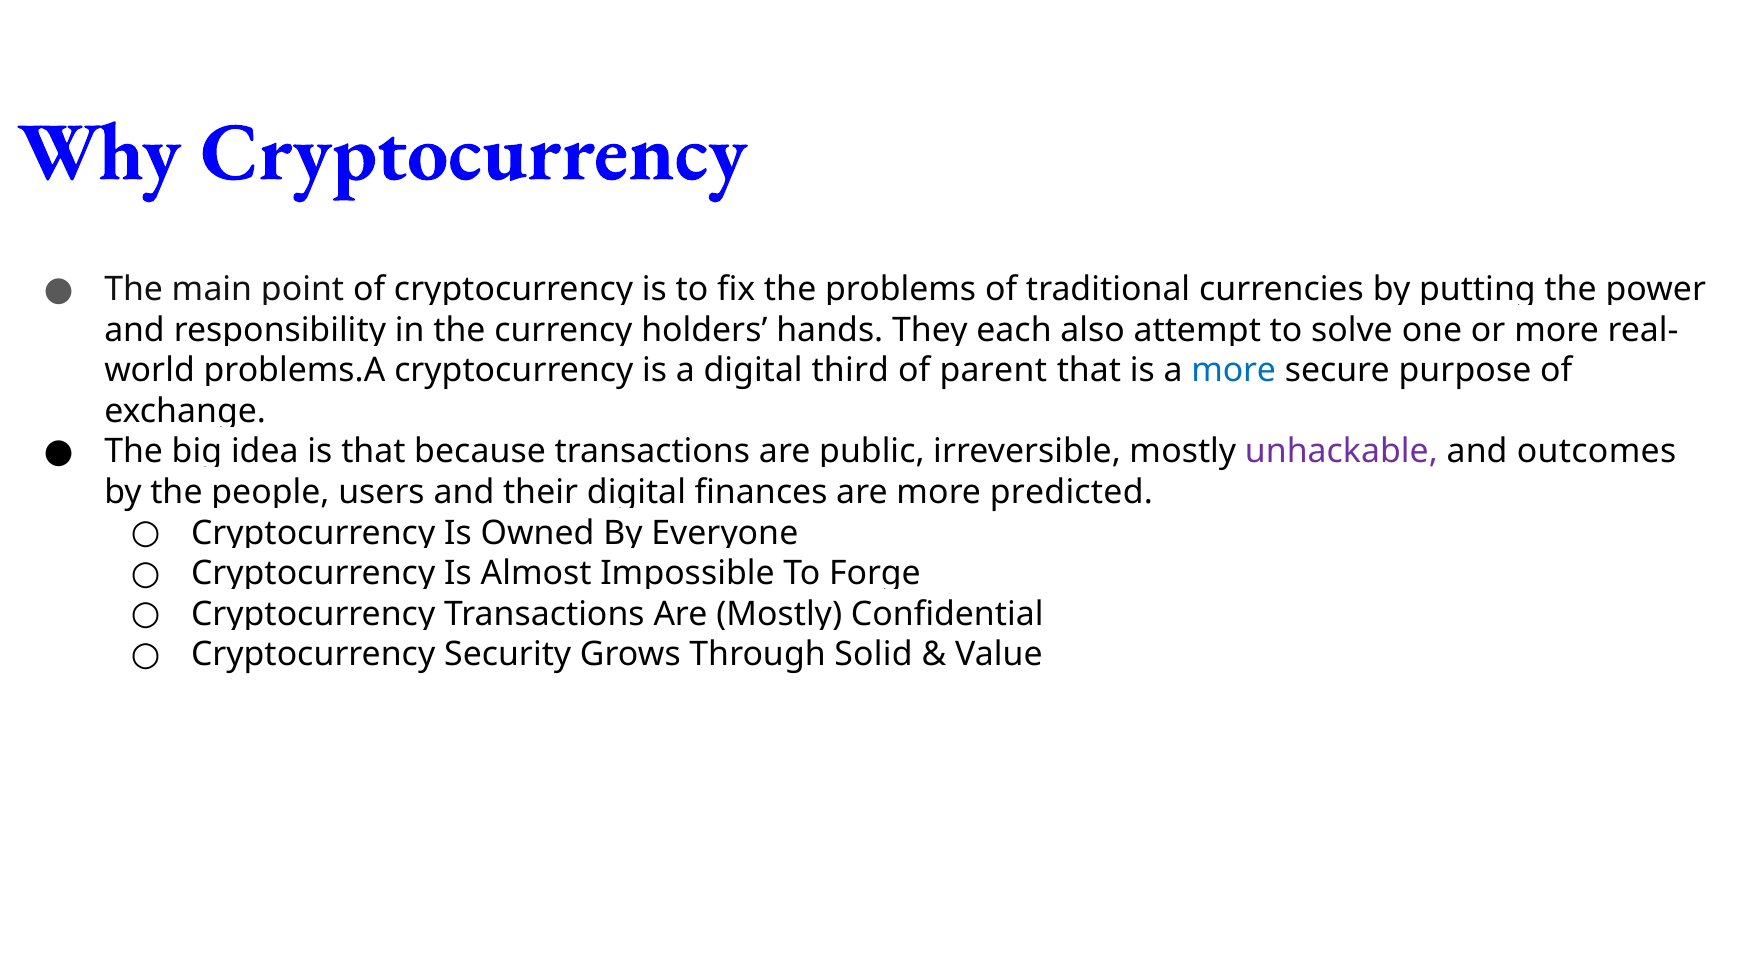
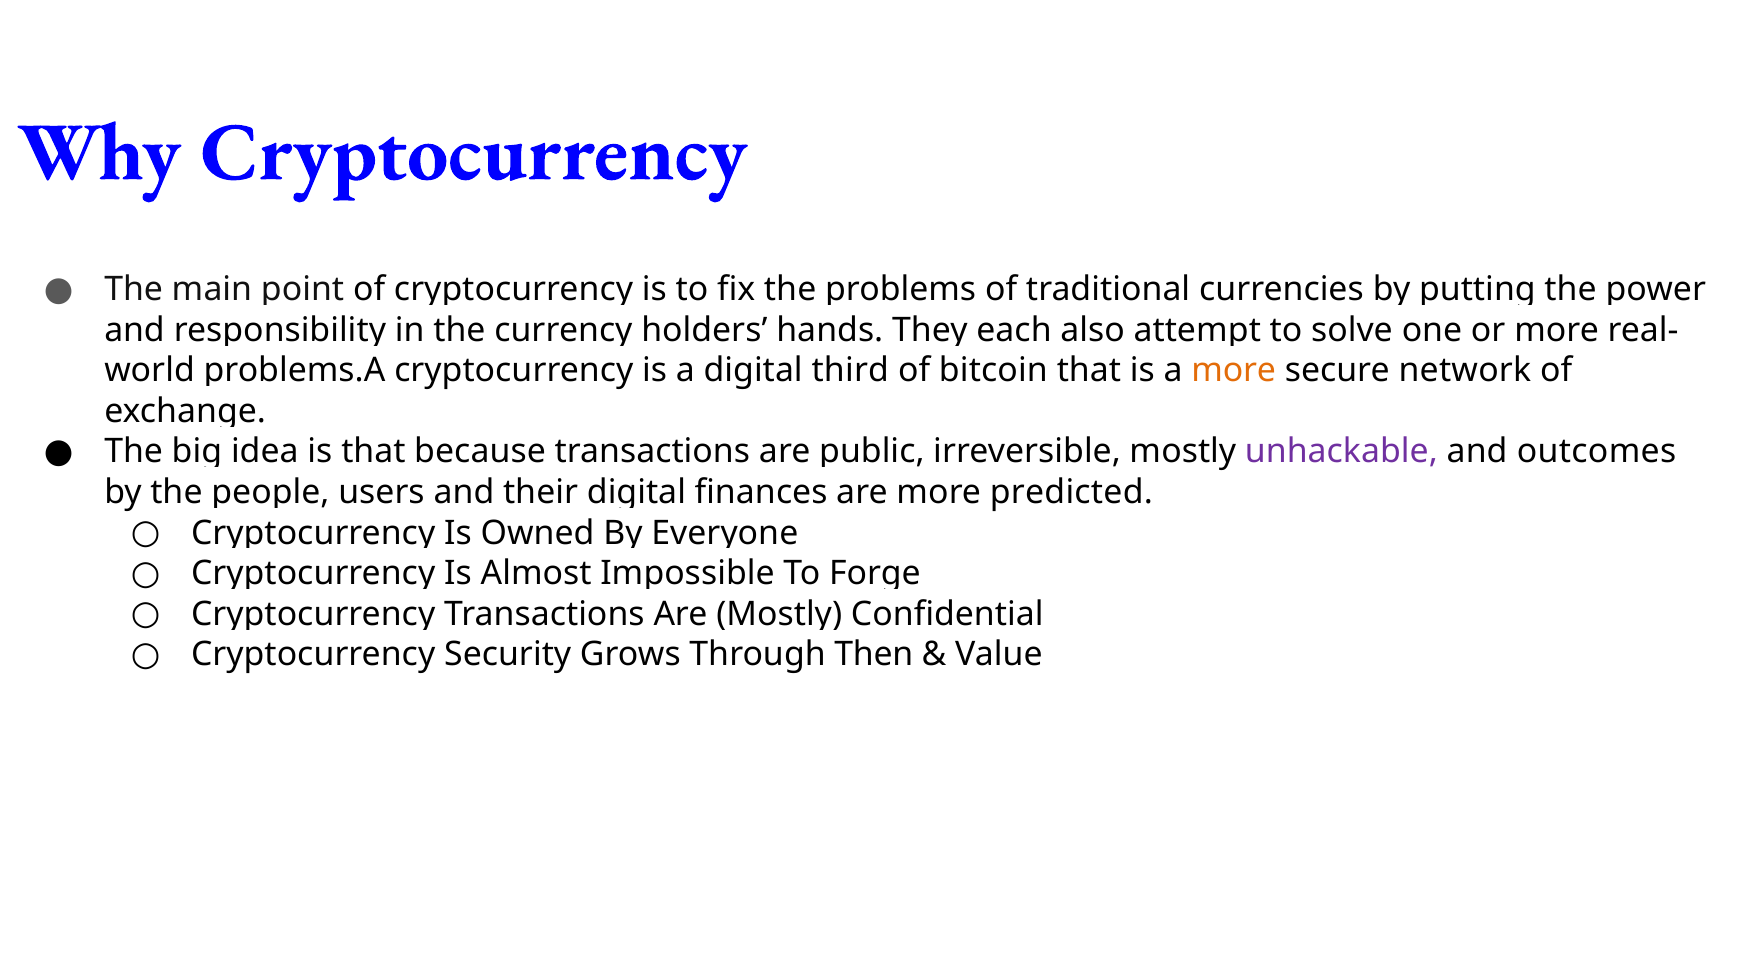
parent: parent -> bitcoin
more at (1234, 370) colour: blue -> orange
purpose: purpose -> network
Solid: Solid -> Then
